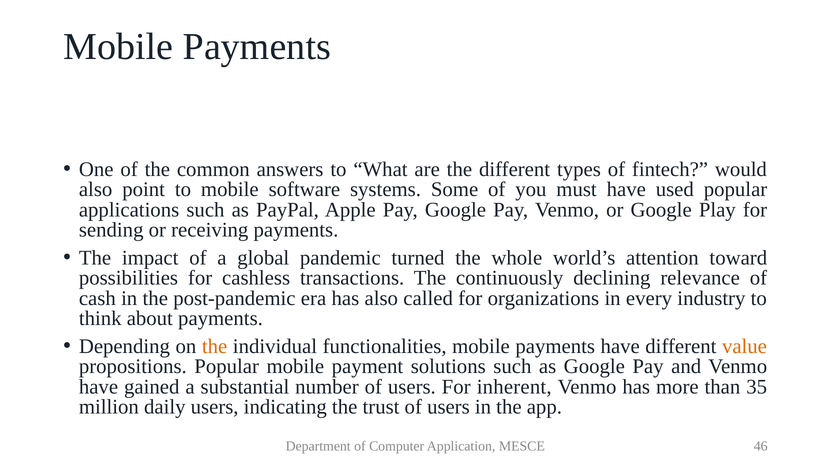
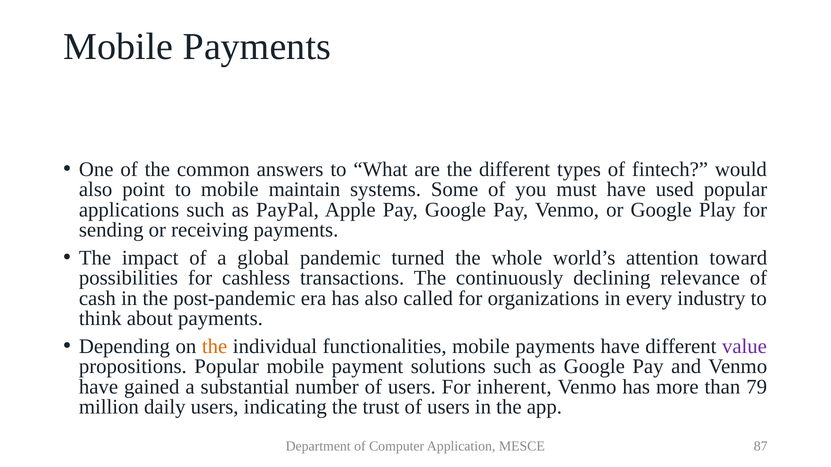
software: software -> maintain
value colour: orange -> purple
35: 35 -> 79
46: 46 -> 87
